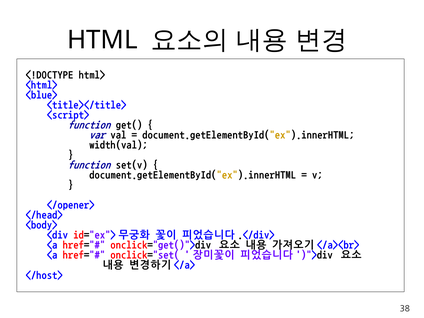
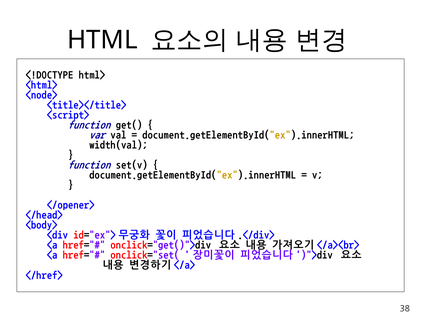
<blue>: <blue> -> <node>
</host>: </host> -> </href>
